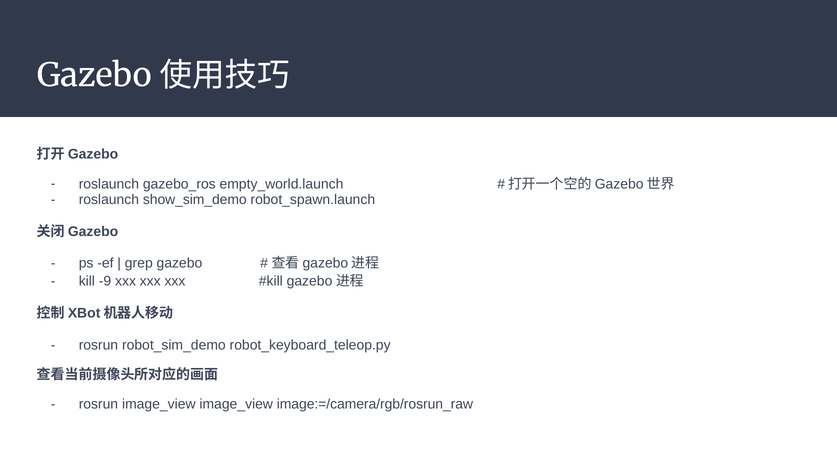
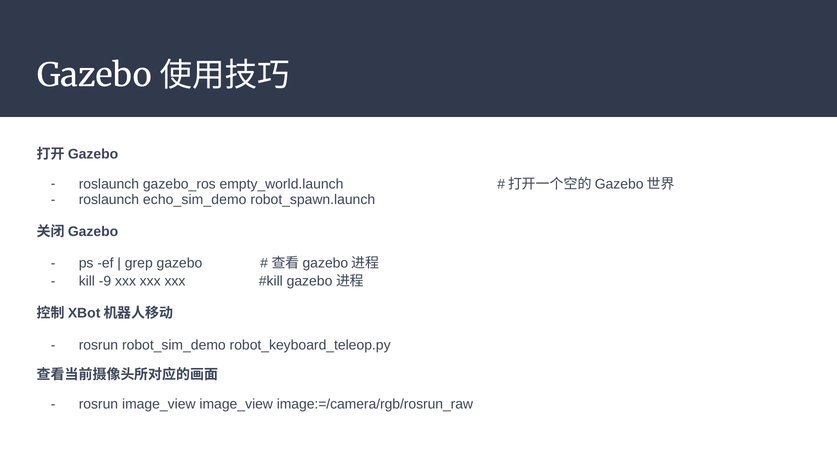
show_sim_demo: show_sim_demo -> echo_sim_demo
